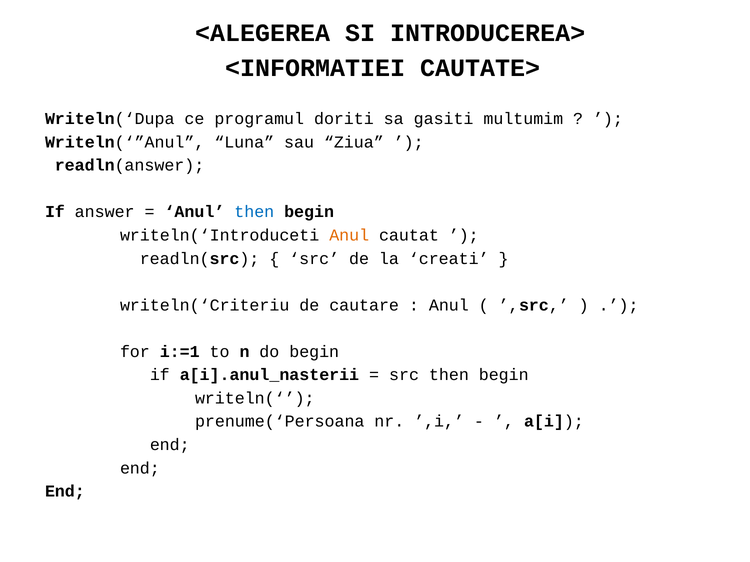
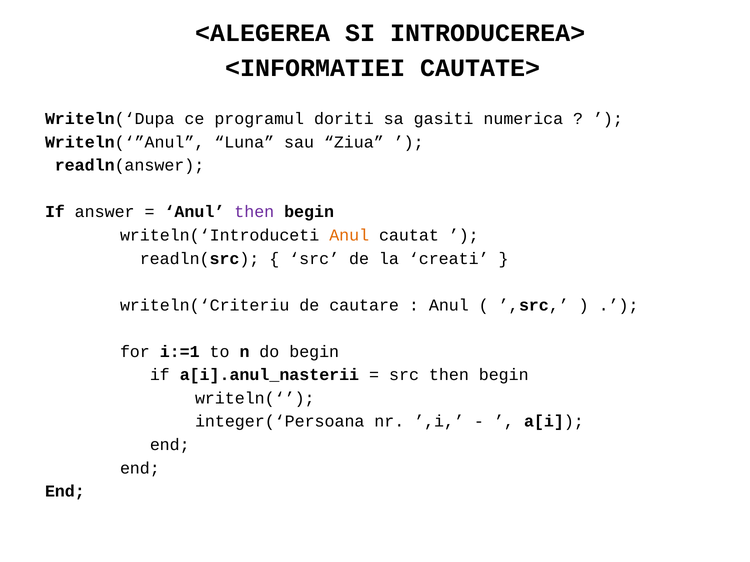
multumim: multumim -> numerica
then at (254, 212) colour: blue -> purple
prenume(‘Persoana: prenume(‘Persoana -> integer(‘Persoana
